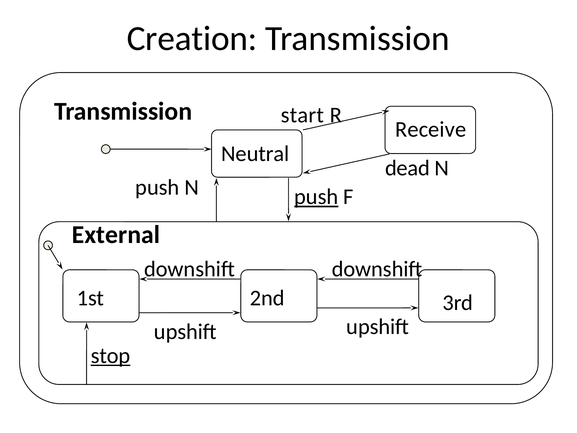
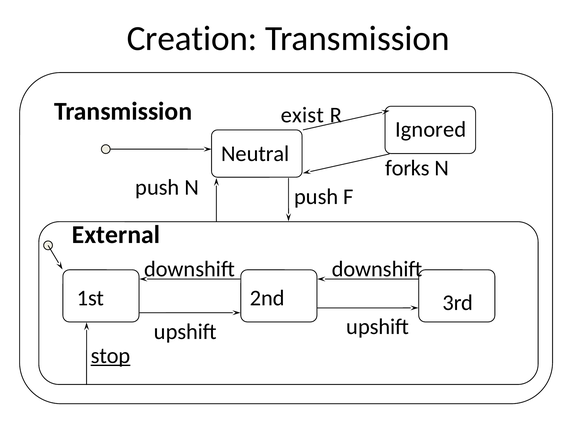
start: start -> exist
Receive: Receive -> Ignored
dead: dead -> forks
push at (316, 197) underline: present -> none
